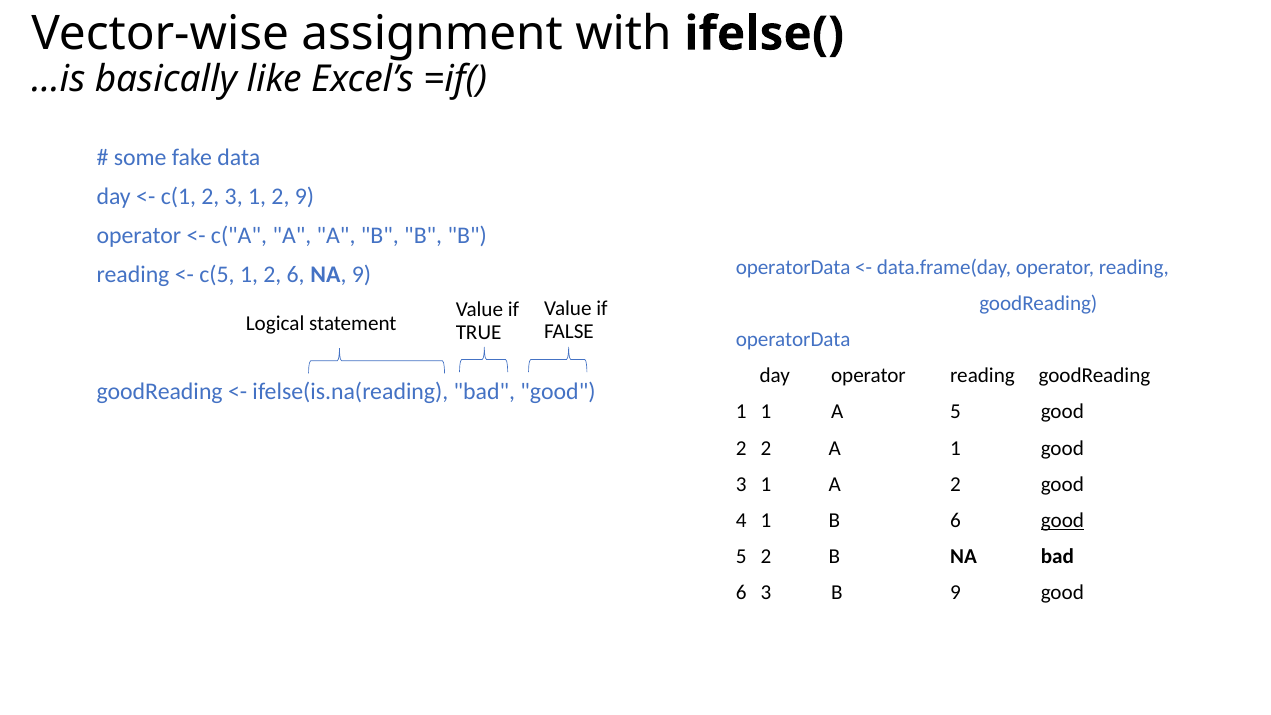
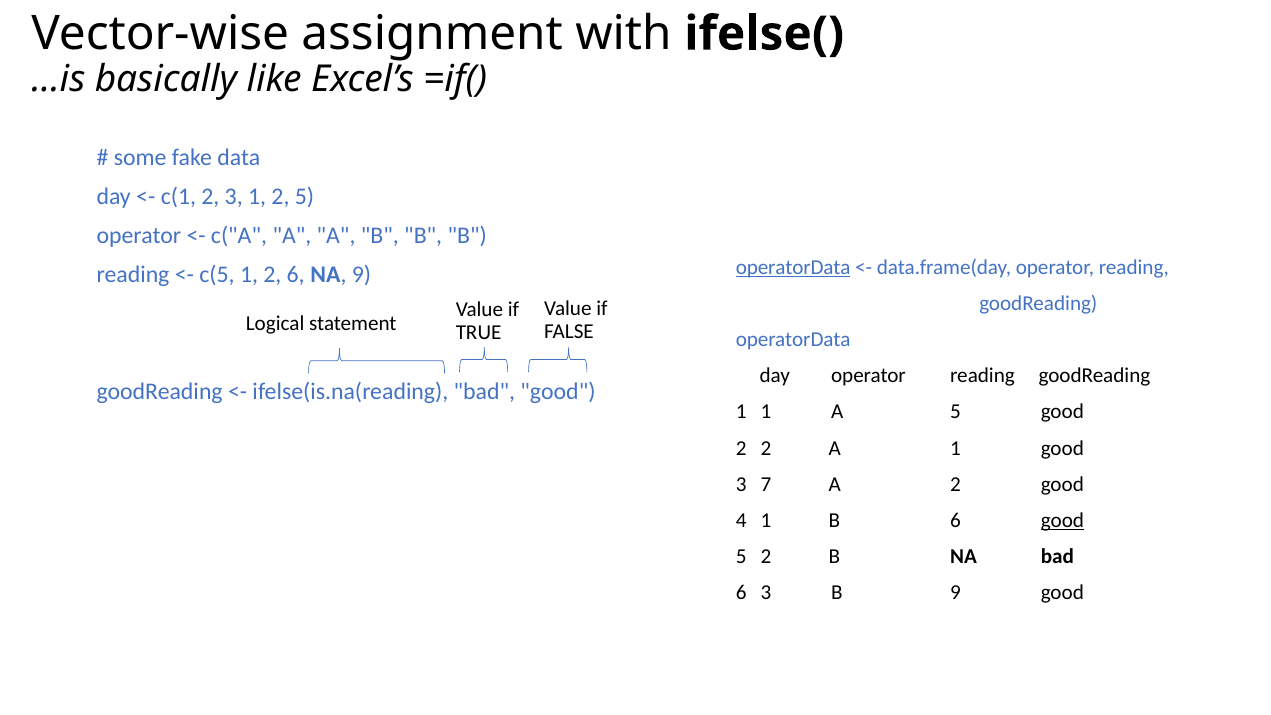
2 9: 9 -> 5
operatorData at (793, 268) underline: none -> present
1 at (766, 484): 1 -> 7
